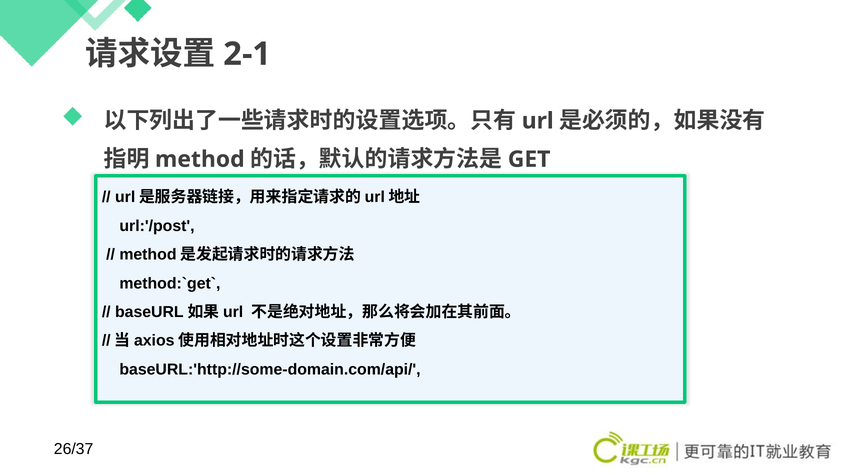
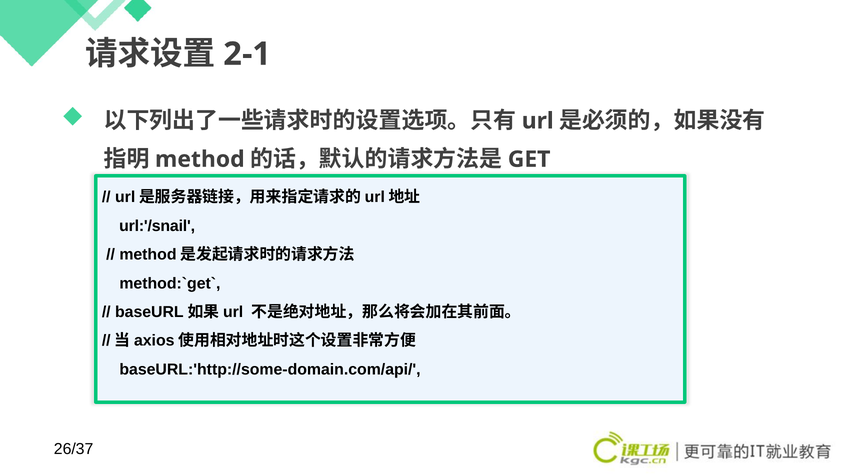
url:'/post: url:'/post -> url:'/snail
